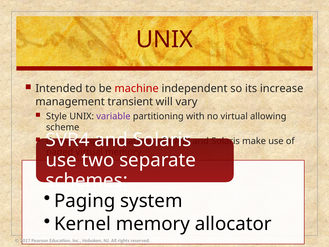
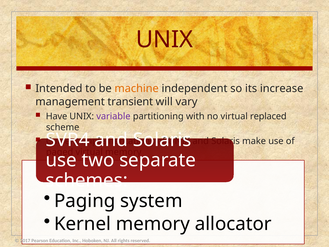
machine colour: red -> orange
Style: Style -> Have
allowing: allowing -> replaced
